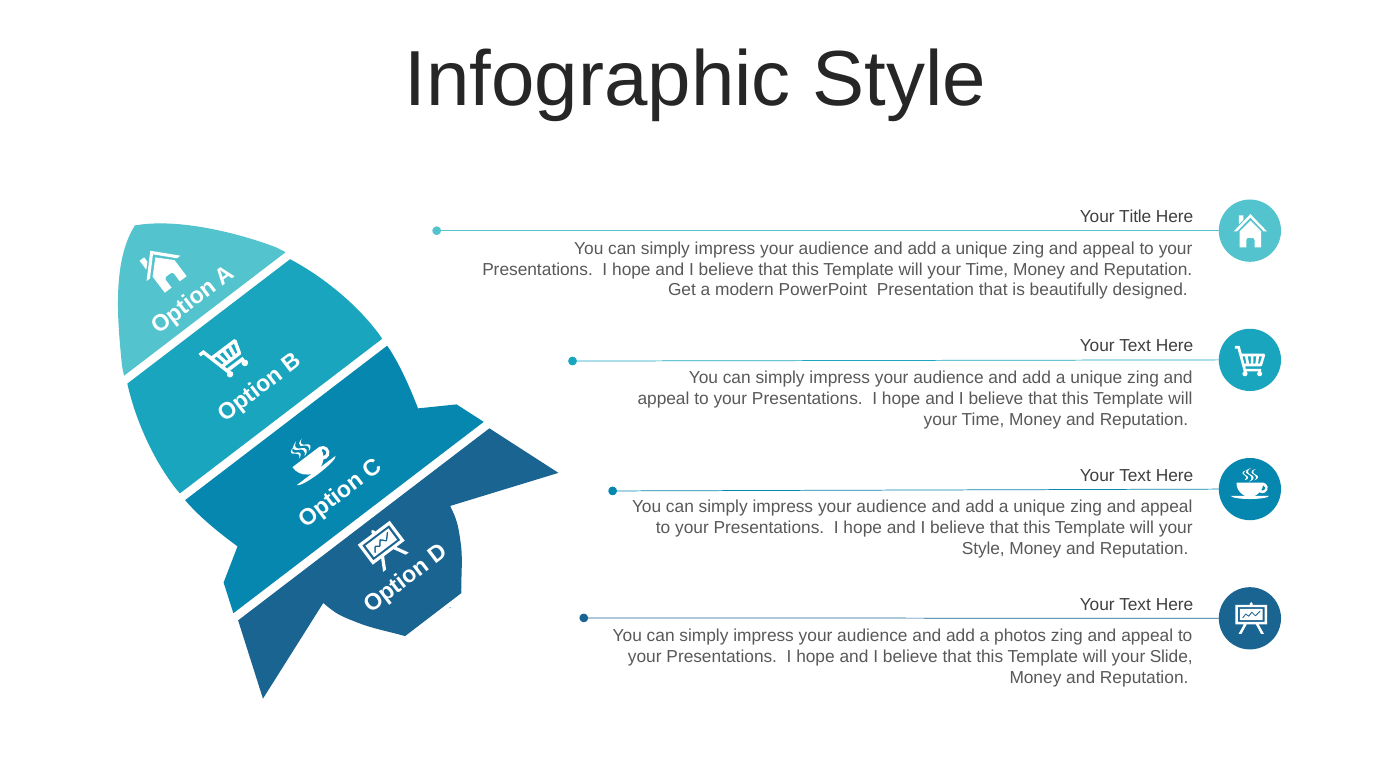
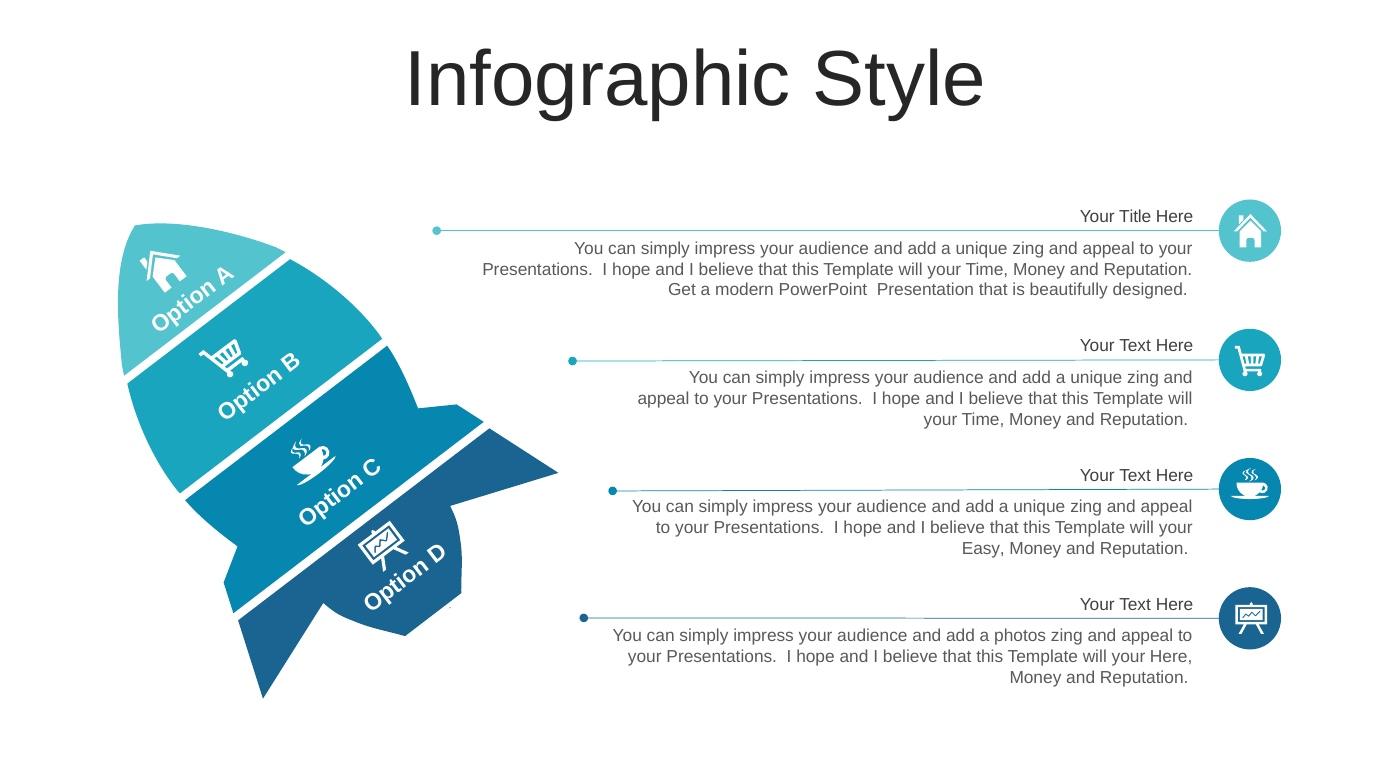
Style at (983, 548): Style -> Easy
your Slide: Slide -> Here
